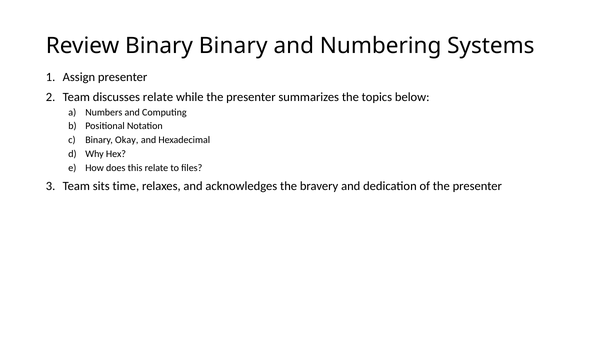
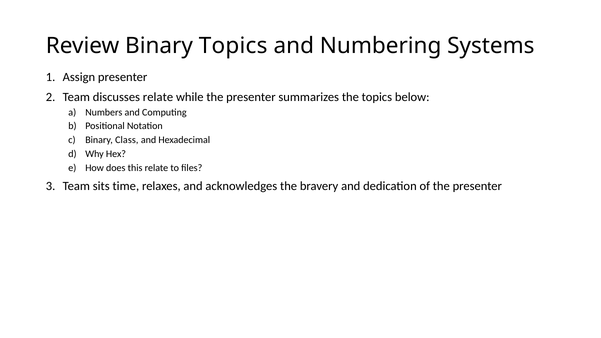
Binary Binary: Binary -> Topics
Okay: Okay -> Class
